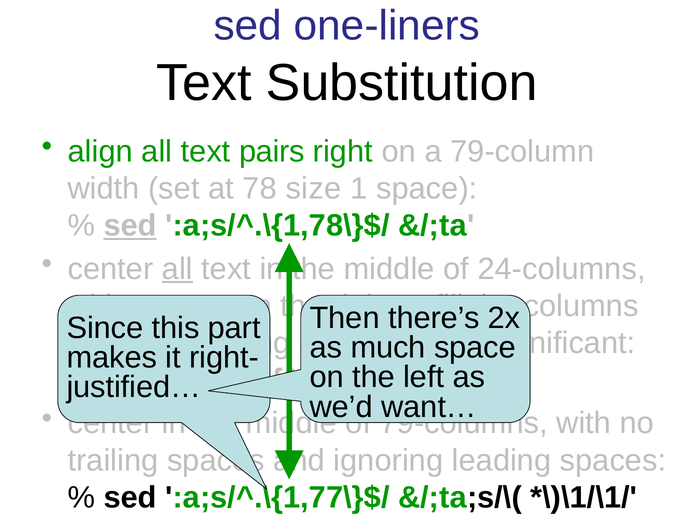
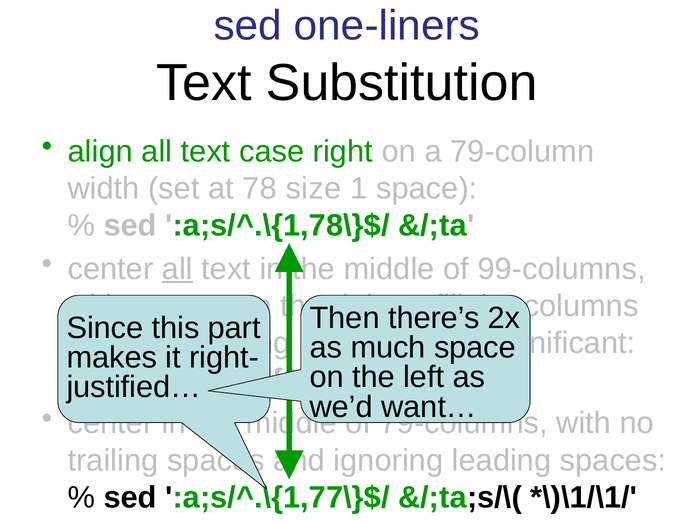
pairs: pairs -> case
sed at (130, 225) underline: present -> none
24-columns: 24-columns -> 99-columns
